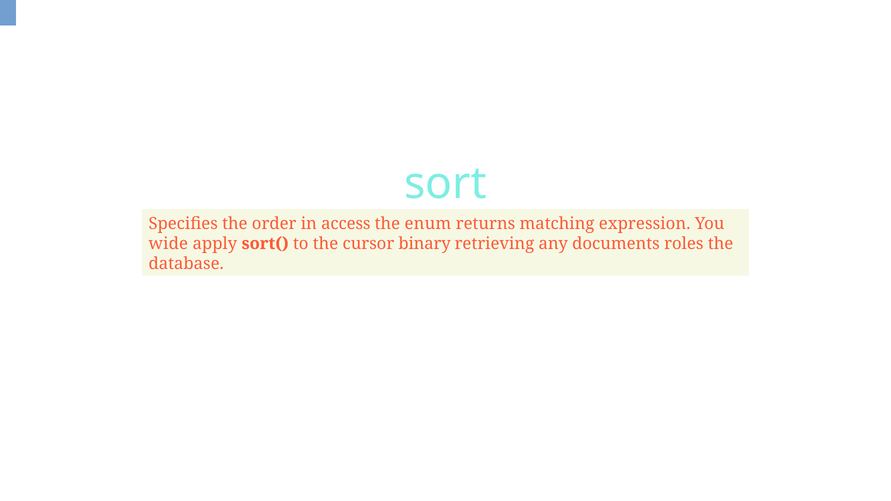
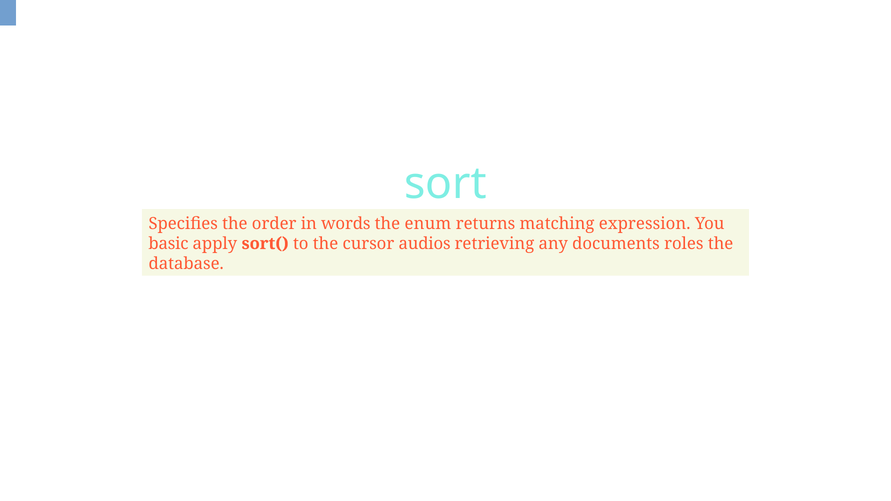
access: access -> words
wide: wide -> basic
binary: binary -> audios
